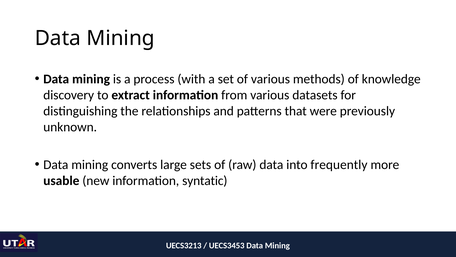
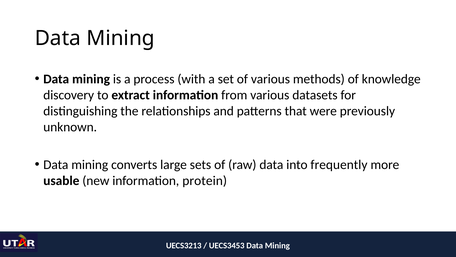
syntatic: syntatic -> protein
